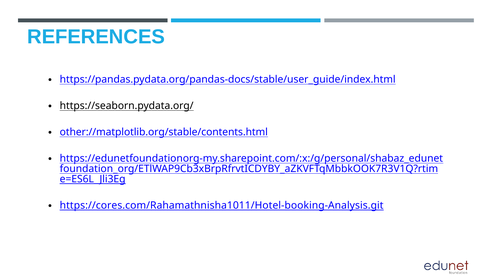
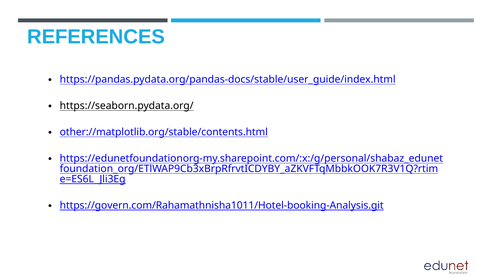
https://cores.com/Rahamathnisha1011/Hotel-booking-Analysis.git: https://cores.com/Rahamathnisha1011/Hotel-booking-Analysis.git -> https://govern.com/Rahamathnisha1011/Hotel-booking-Analysis.git
